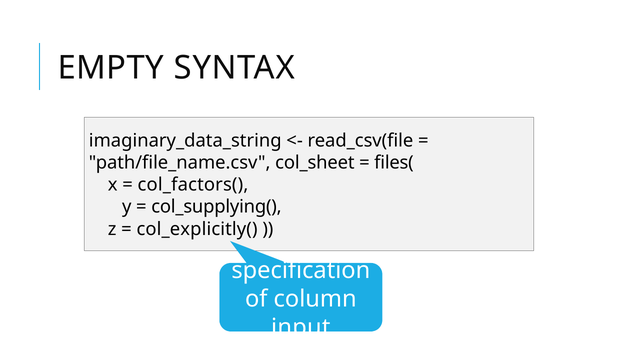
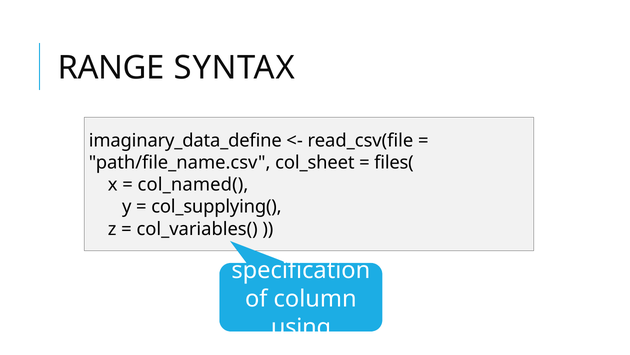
EMPTY: EMPTY -> RANGE
imaginary_data_string: imaginary_data_string -> imaginary_data_define
col_factors(: col_factors( -> col_named(
col_explicitly(: col_explicitly( -> col_variables(
input: input -> using
